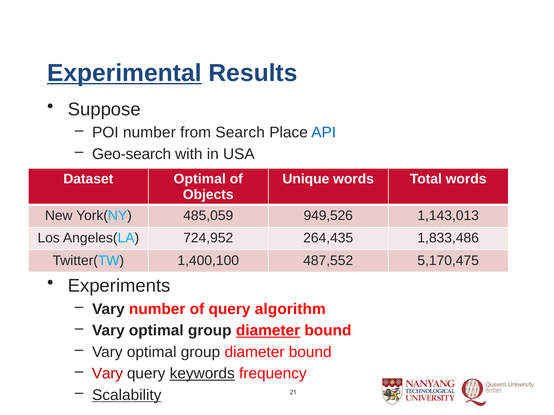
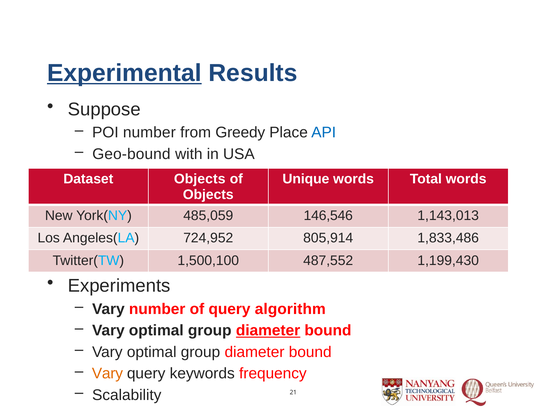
Search: Search -> Greedy
Geo-search: Geo-search -> Geo-bound
Dataset Optimal: Optimal -> Objects
949,526: 949,526 -> 146,546
264,435: 264,435 -> 805,914
1,400,100: 1,400,100 -> 1,500,100
5,170,475: 5,170,475 -> 1,199,430
Vary at (107, 374) colour: red -> orange
keywords underline: present -> none
Scalability underline: present -> none
